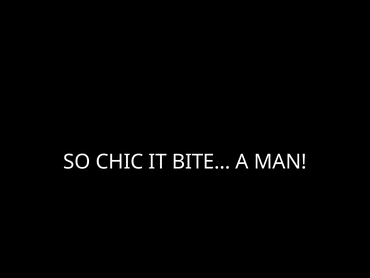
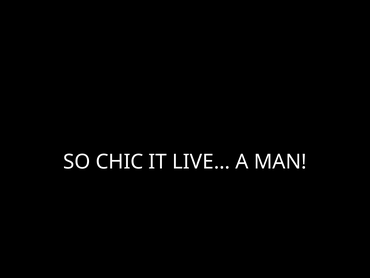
BITE…: BITE… -> LIVE…
